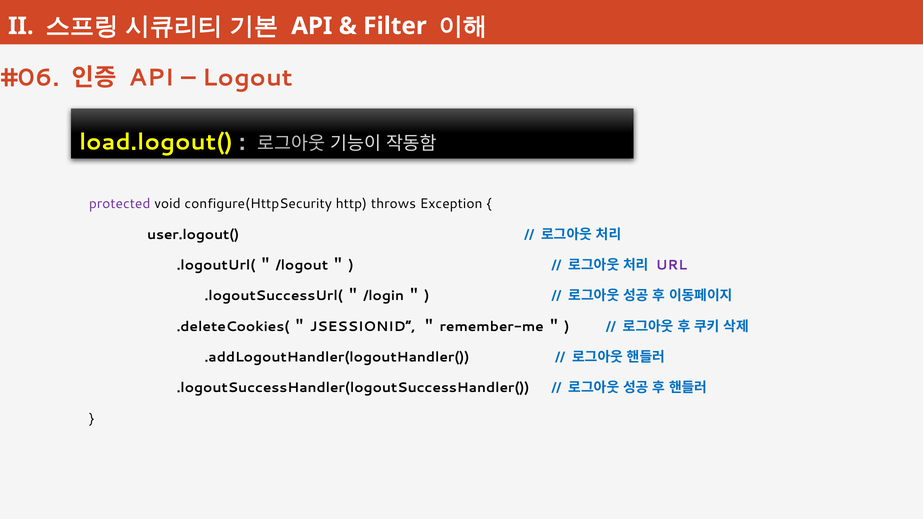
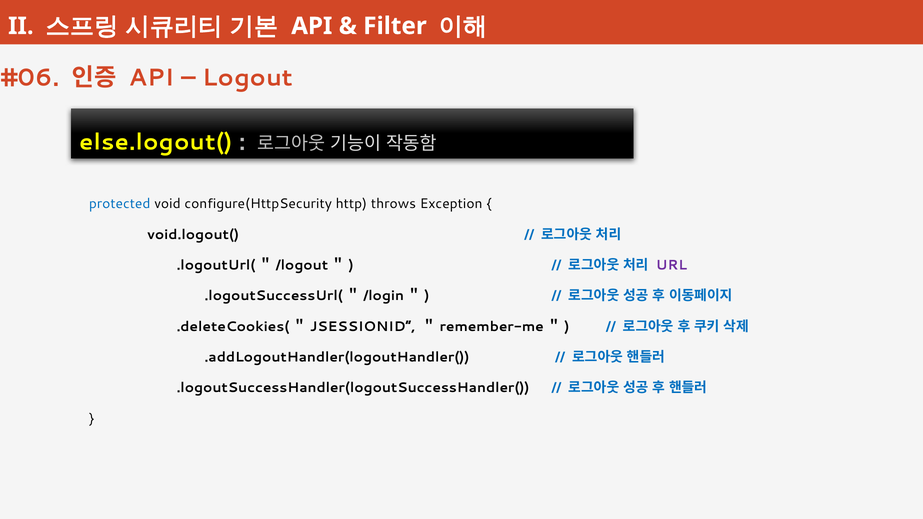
load.logout(: load.logout( -> else.logout(
protected colour: purple -> blue
user.logout(: user.logout( -> void.logout(
